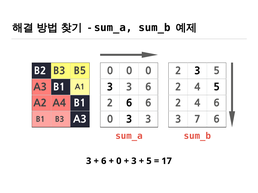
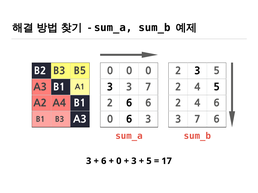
3 3 6: 6 -> 7
3 at (129, 120): 3 -> 6
